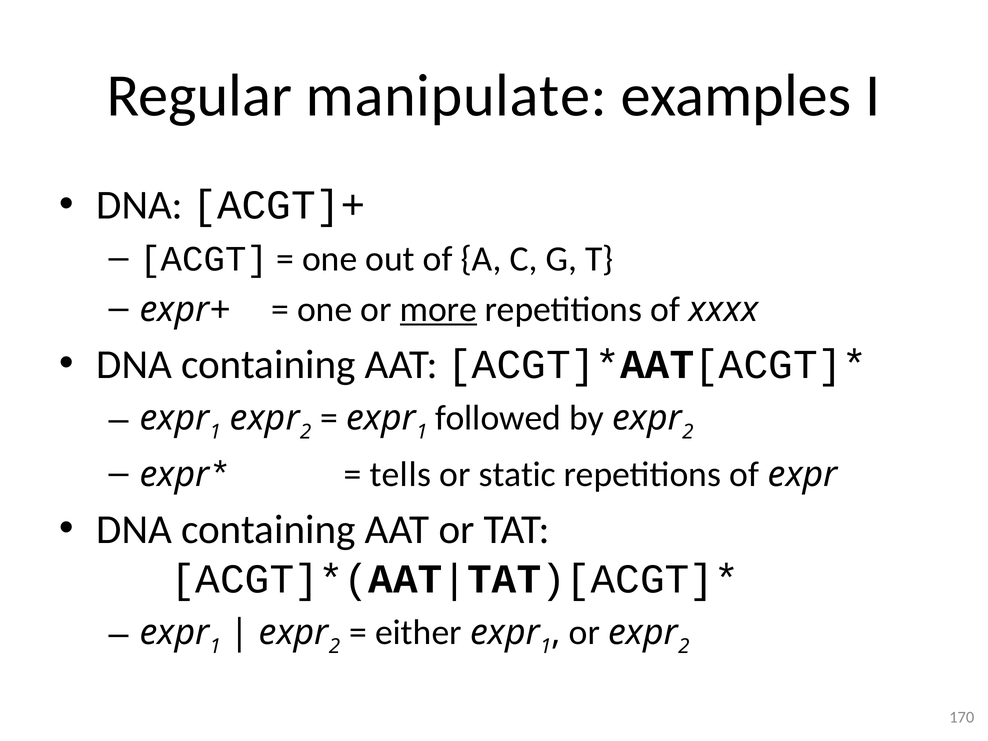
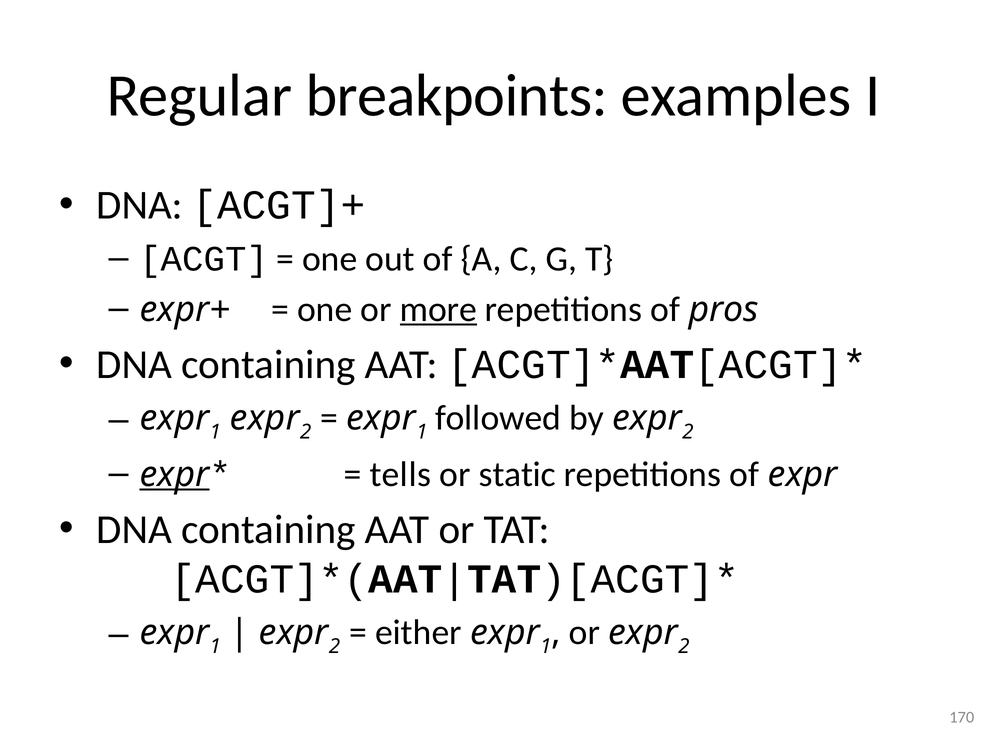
manipulate: manipulate -> breakpoints
xxxx: xxxx -> pros
expr at (174, 474) underline: none -> present
